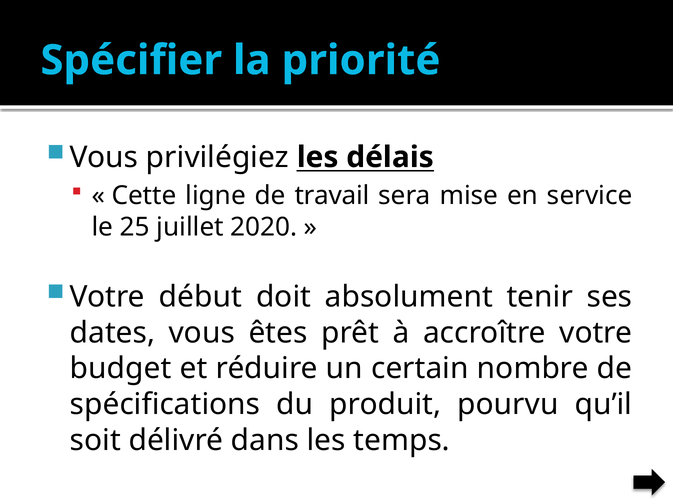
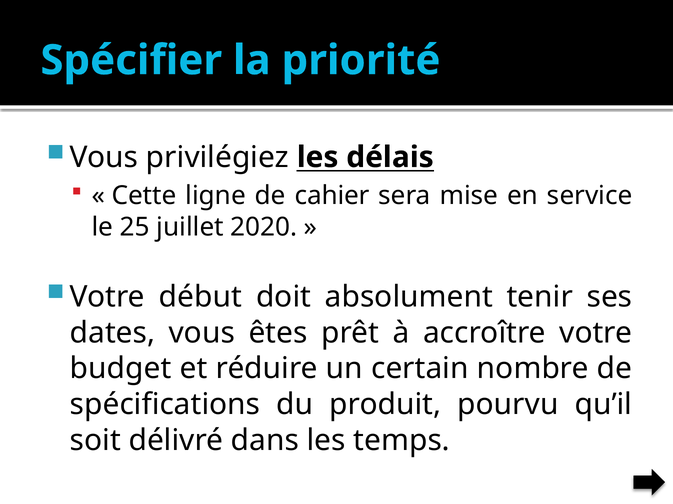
travail: travail -> cahier
